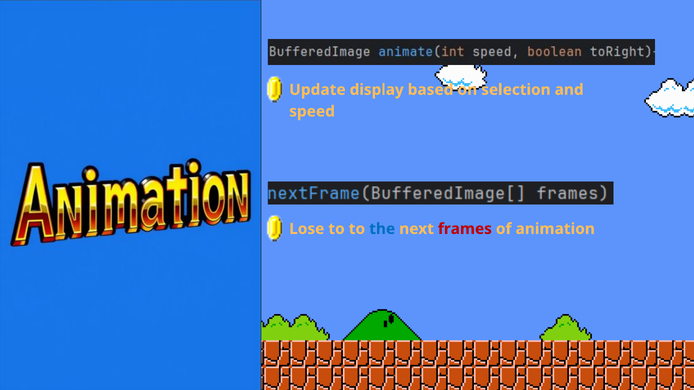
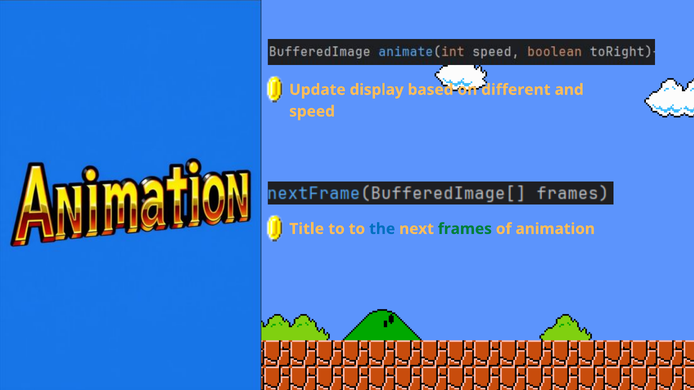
selection: selection -> different
Lose: Lose -> Title
frames colour: red -> green
